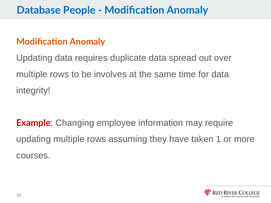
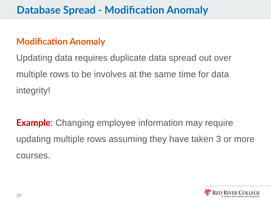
Database People: People -> Spread
1: 1 -> 3
